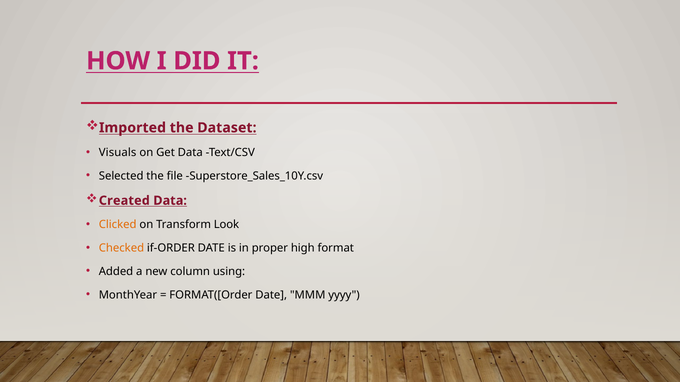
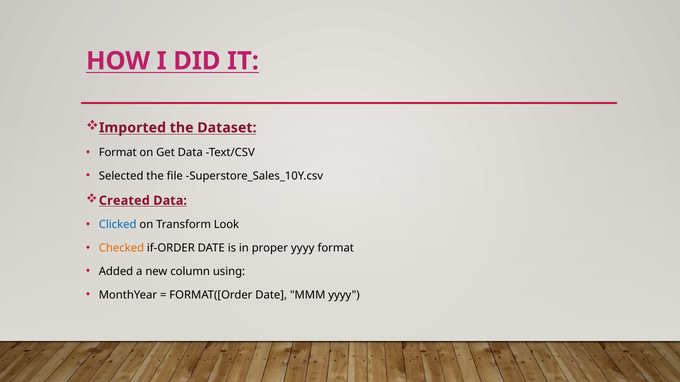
Visuals at (118, 153): Visuals -> Format
Clicked colour: orange -> blue
proper high: high -> yyyy
